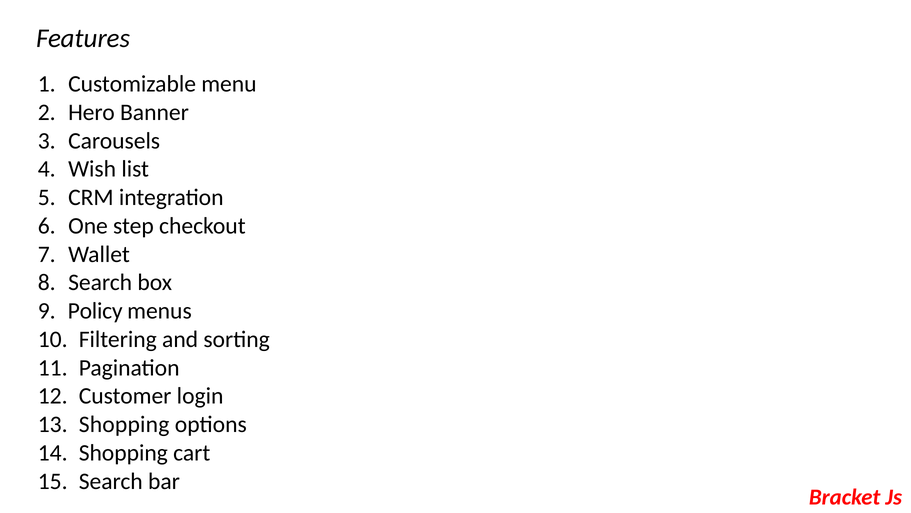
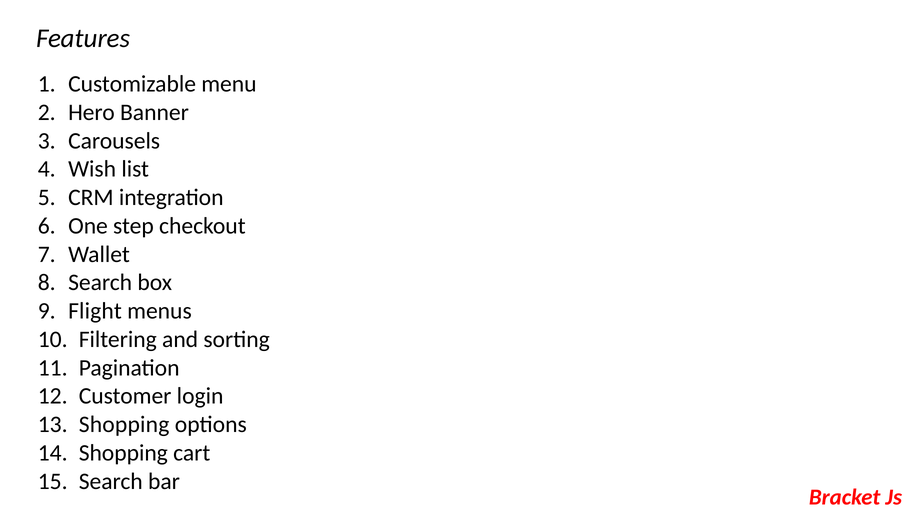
Policy: Policy -> Flight
